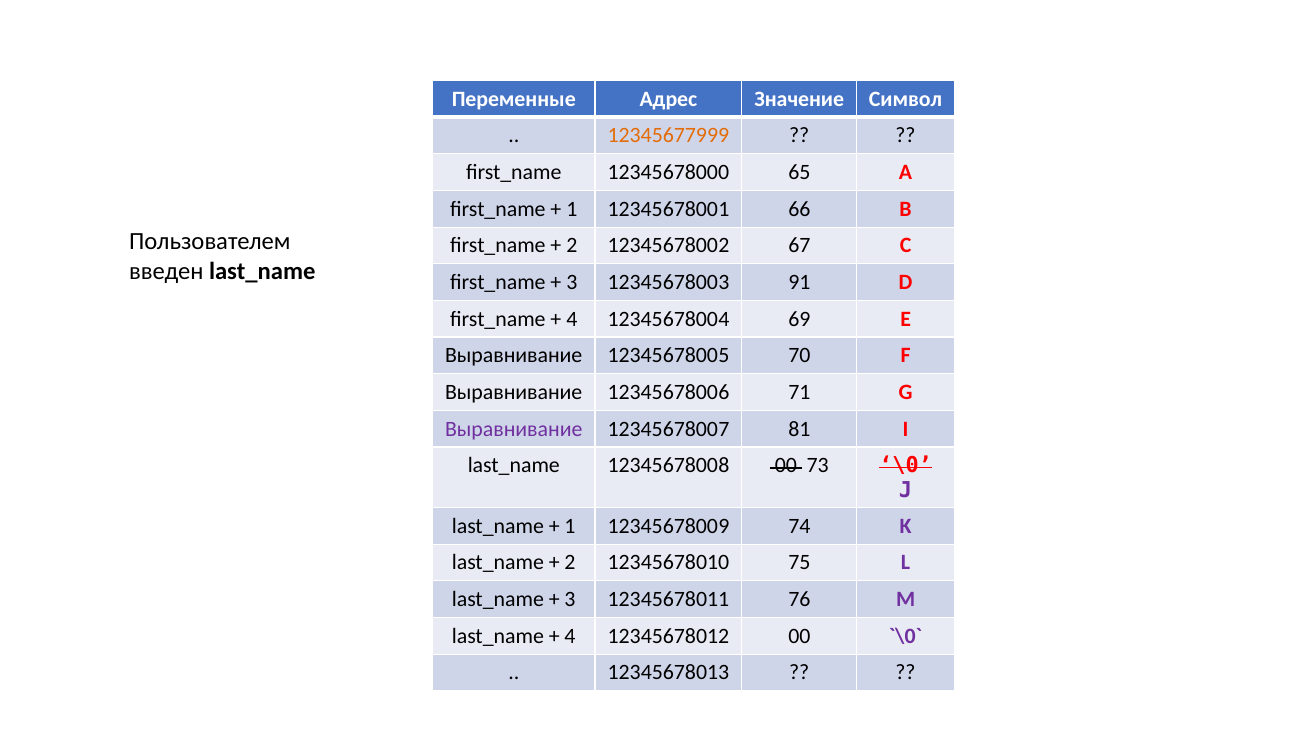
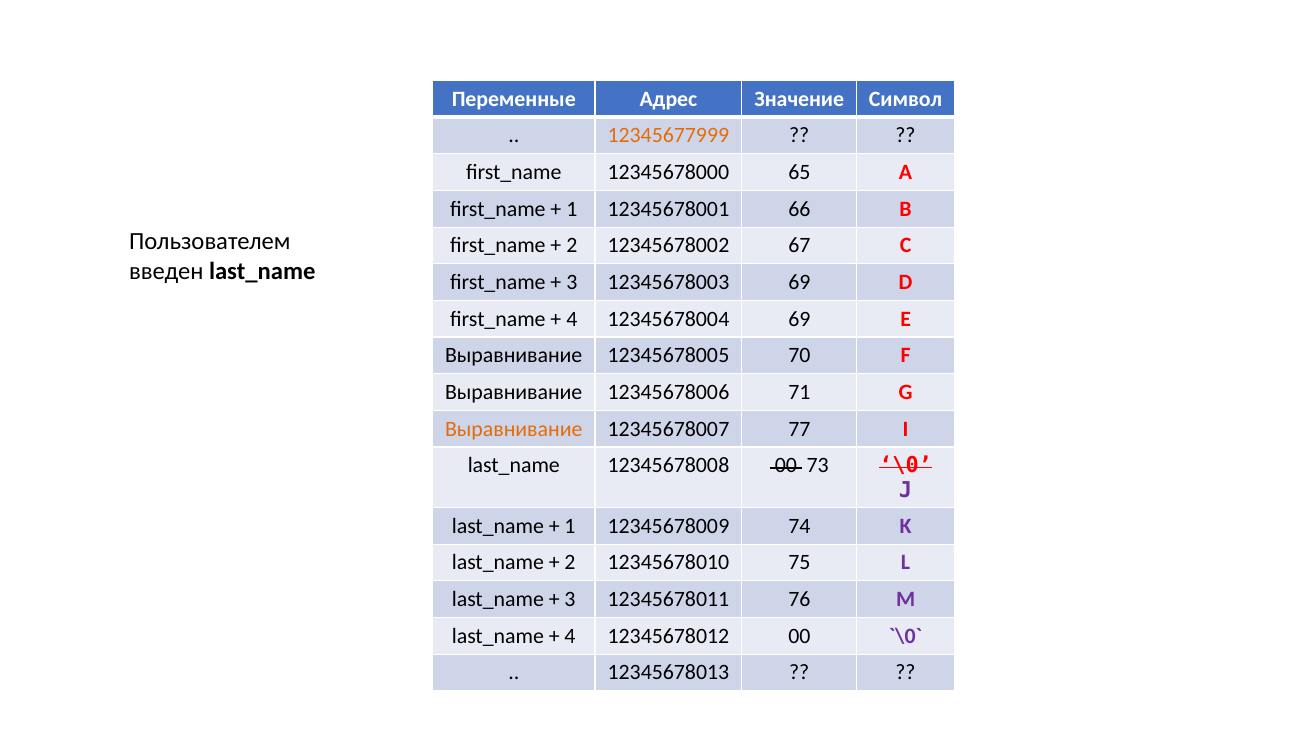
12345678003 91: 91 -> 69
Выравнивание at (514, 429) colour: purple -> orange
81: 81 -> 77
